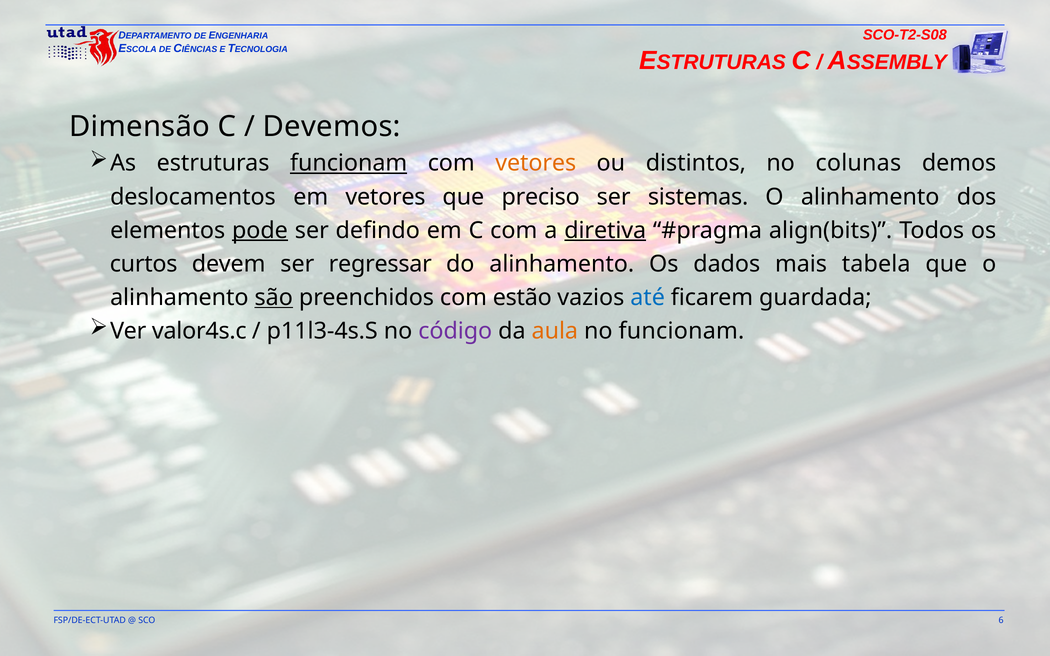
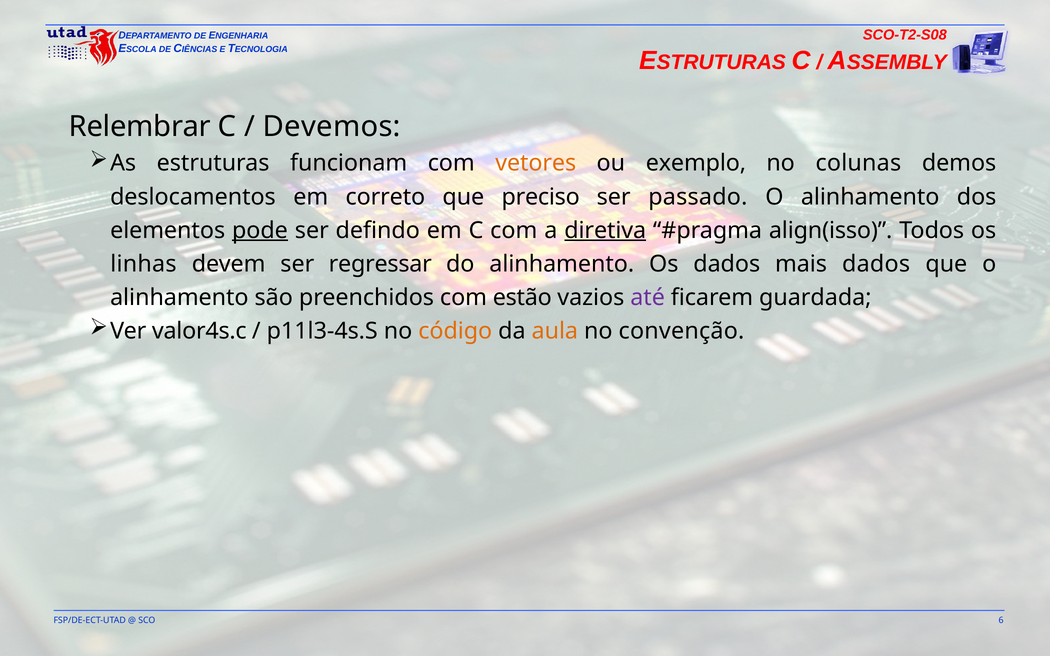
Dimensão: Dimensão -> Relembrar
funcionam at (349, 163) underline: present -> none
distintos: distintos -> exemplo
em vetores: vetores -> correto
sistemas: sistemas -> passado
align(bits: align(bits -> align(isso
curtos: curtos -> linhas
mais tabela: tabela -> dados
são underline: present -> none
até colour: blue -> purple
código colour: purple -> orange
no funcionam: funcionam -> convenção
